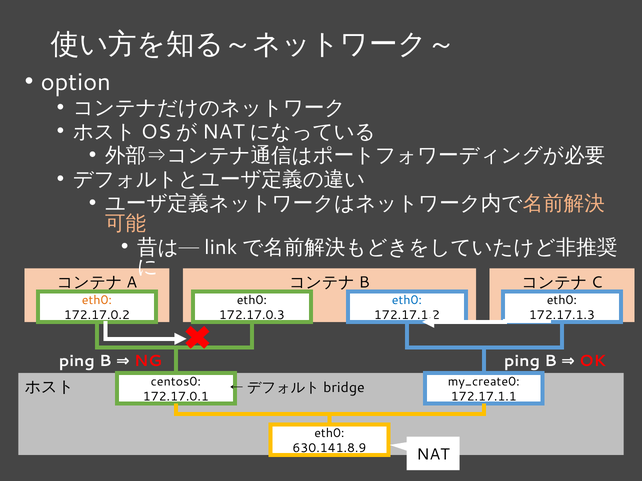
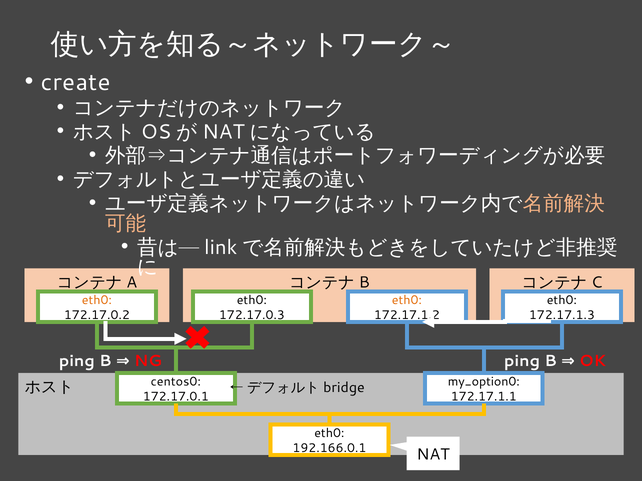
option: option -> create
eth0 at (407, 301) colour: blue -> orange
my_create0: my_create0 -> my_option0
630.141.8.9: 630.141.8.9 -> 192.166.0.1
